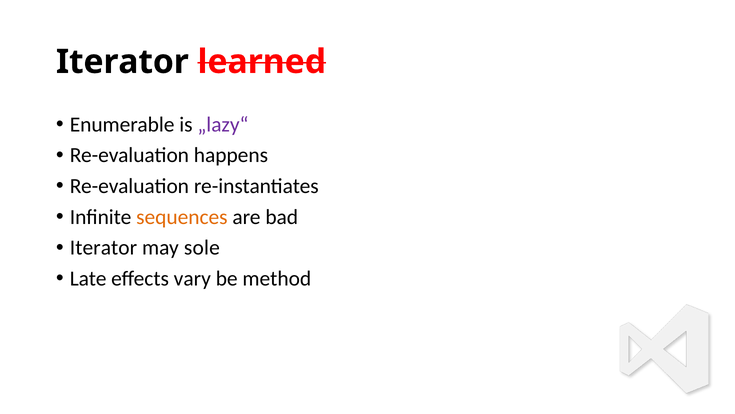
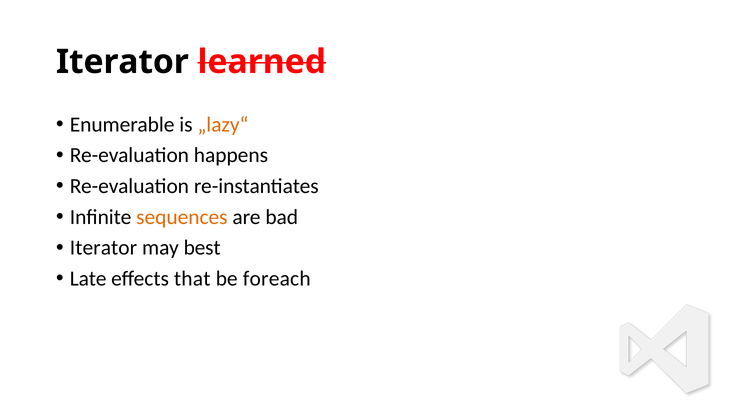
„lazy“ colour: purple -> orange
sole: sole -> best
vary: vary -> that
method: method -> foreach
